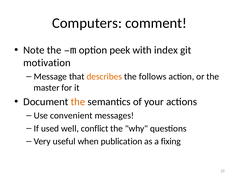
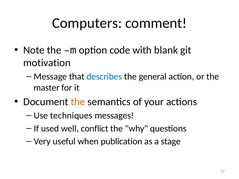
peek: peek -> code
index: index -> blank
describes colour: orange -> blue
follows: follows -> general
convenient: convenient -> techniques
fixing: fixing -> stage
